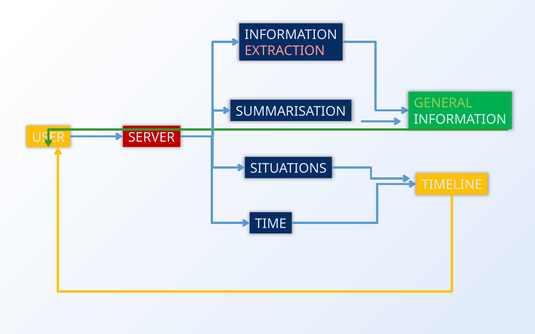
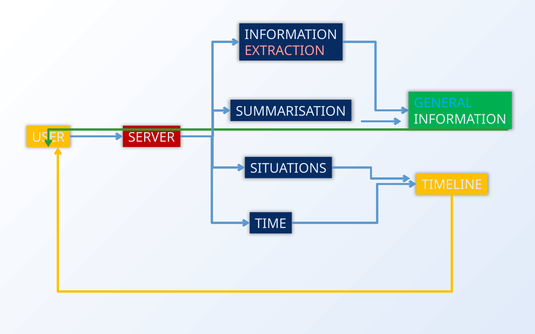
GENERAL colour: light green -> light blue
